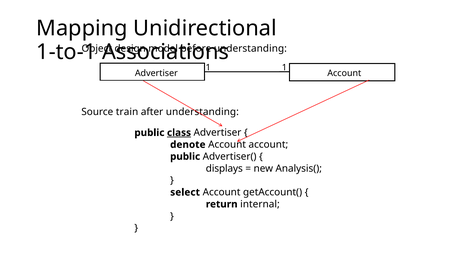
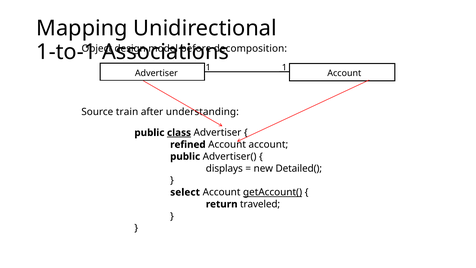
understanding at (250, 49): understanding -> decomposition
denote: denote -> refined
Analysis(: Analysis( -> Detailed(
getAccount( underline: none -> present
internal: internal -> traveled
